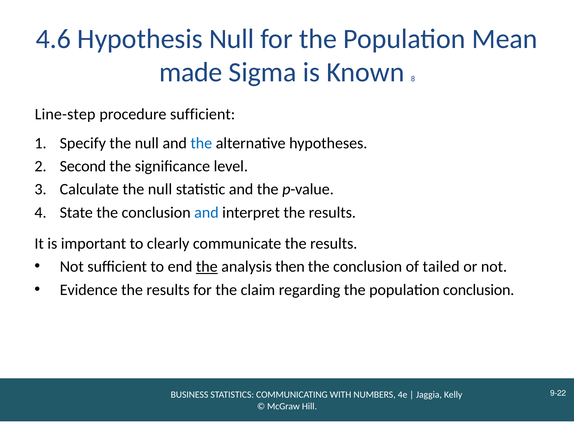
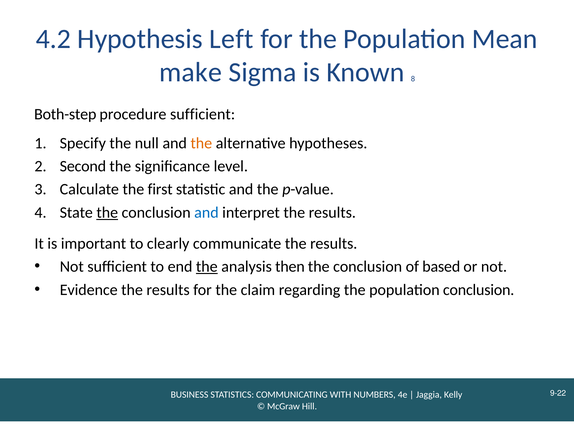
4.6: 4.6 -> 4.2
Hypothesis Null: Null -> Left
made: made -> make
Line-step: Line-step -> Both-step
the at (201, 143) colour: blue -> orange
Calculate the null: null -> first
the at (107, 212) underline: none -> present
tailed: tailed -> based
